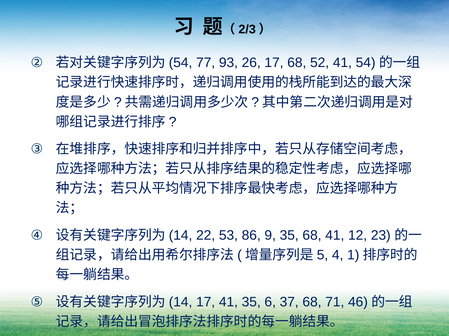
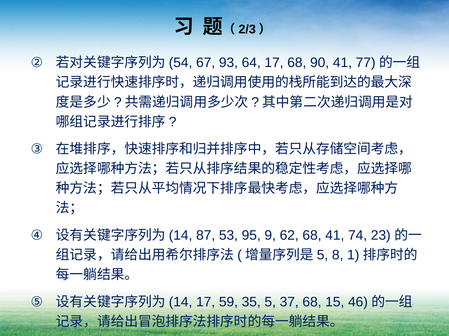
77: 77 -> 67
26: 26 -> 64
52: 52 -> 90
54: 54 -> 77
22: 22 -> 87
86: 86 -> 95
9 35: 35 -> 62
12: 12 -> 74
4: 4 -> 8
17 41: 41 -> 59
6: 6 -> 5
71: 71 -> 15
